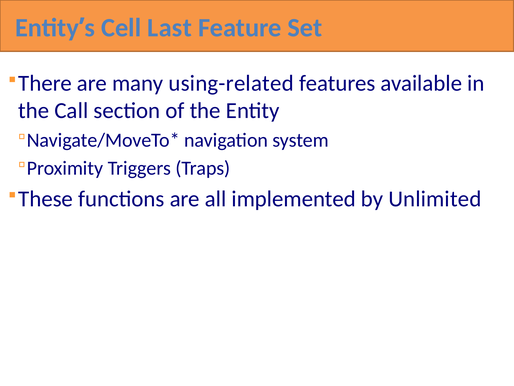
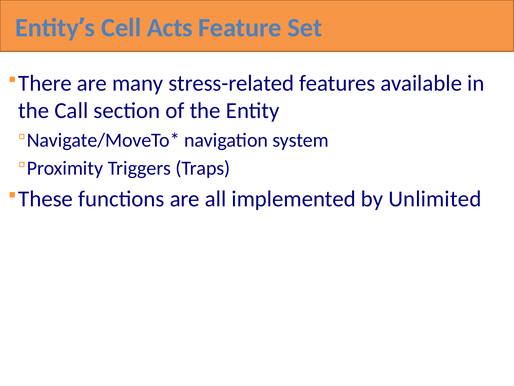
Last: Last -> Acts
using-related: using-related -> stress-related
